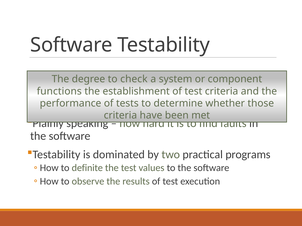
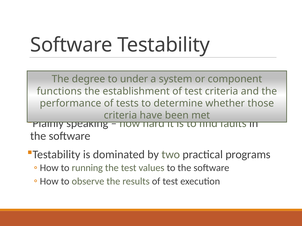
check: check -> under
definite: definite -> running
